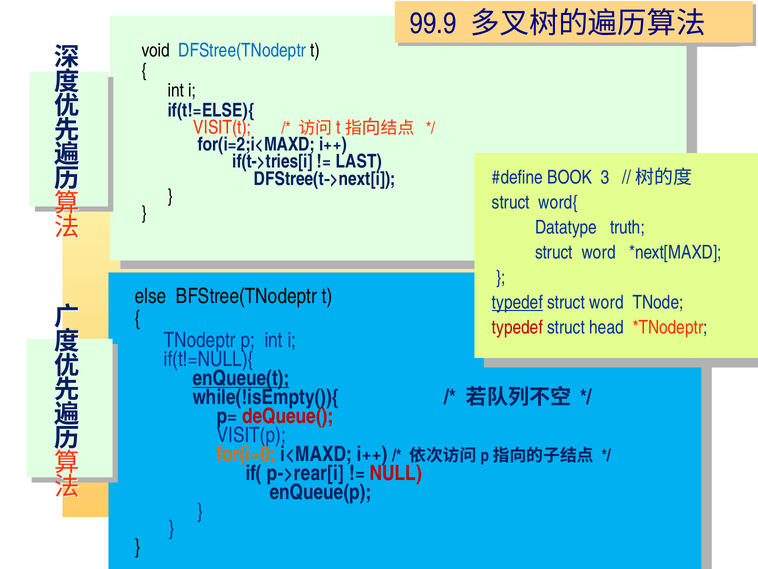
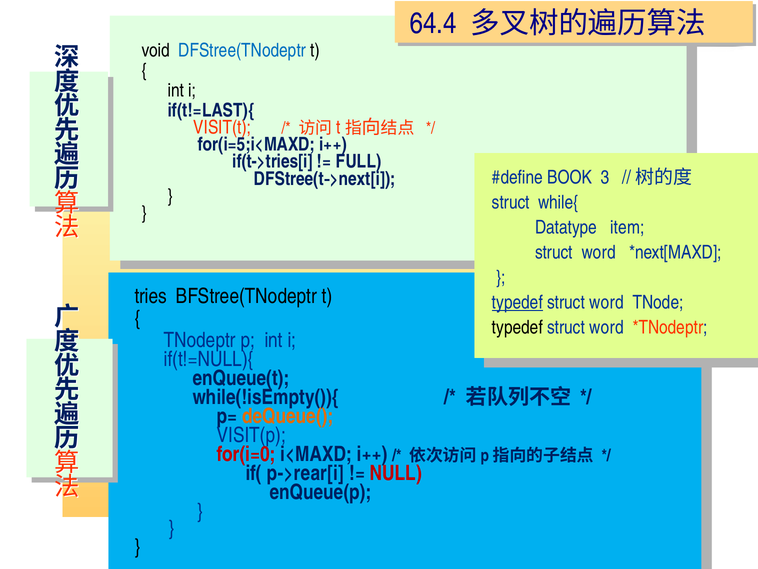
99.9: 99.9 -> 64.4
if(t!=ELSE){: if(t!=ELSE){ -> if(t!=LAST){
for(i=2;i<MAXD: for(i=2;i<MAXD -> for(i=5;i<MAXD
LAST: LAST -> FULL
word{: word{ -> while{
truth: truth -> item
else: else -> tries
typedef at (517, 327) colour: red -> black
head at (607, 327): head -> word
enQueue(t underline: present -> none
deQueue( colour: red -> orange
for(i=0 colour: orange -> red
